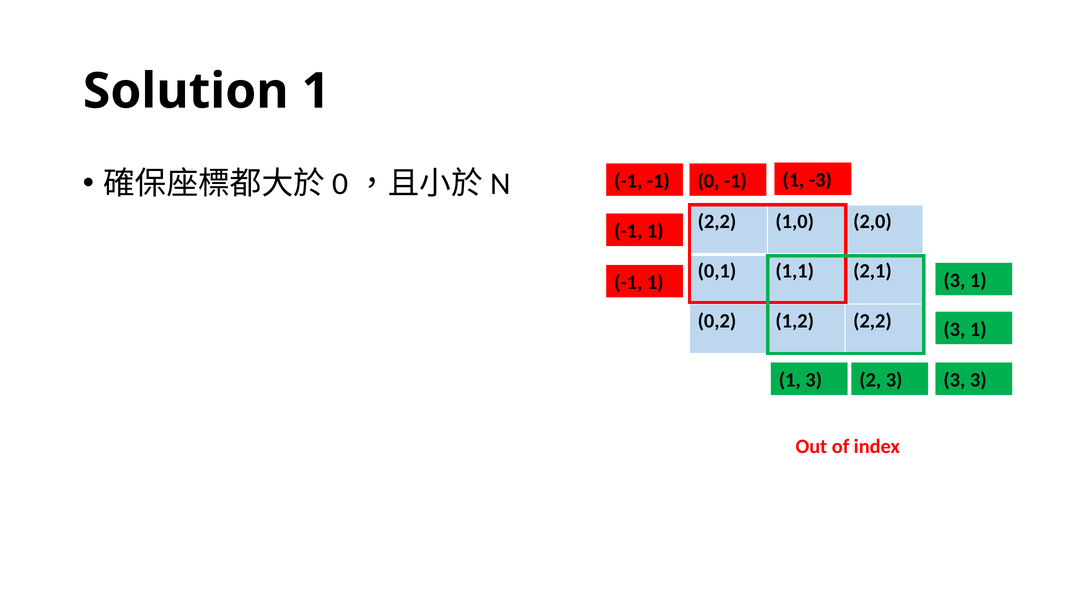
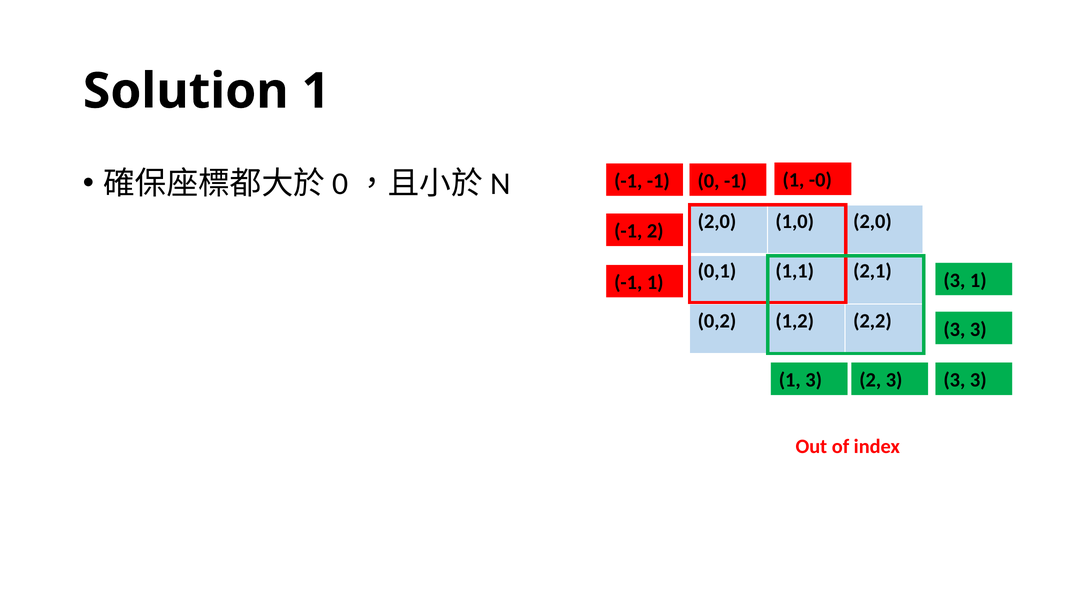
-3: -3 -> -0
2,2 at (717, 222): 2,2 -> 2,0
1 at (655, 231): 1 -> 2
1 at (978, 330): 1 -> 3
